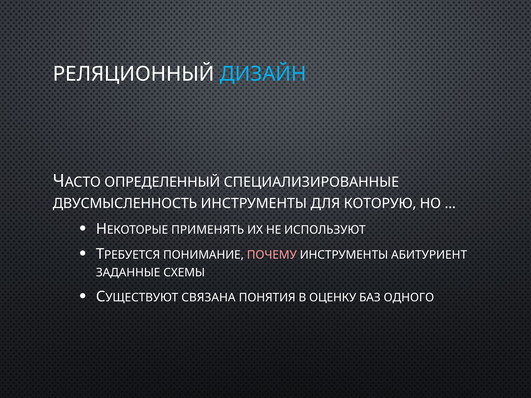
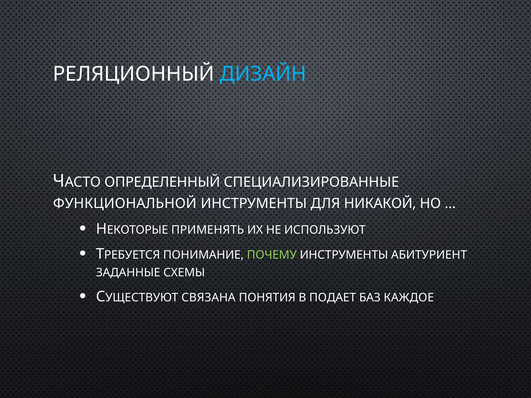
ДВУСМЫСЛЕННОСТЬ: ДВУСМЫСЛЕННОСТЬ -> ФУНКЦИОНАЛЬНОЙ
КОТОРУЮ: КОТОРУЮ -> НИКАКОЙ
ПОЧЕМУ colour: pink -> light green
ОЦЕНКУ: ОЦЕНКУ -> ПОДАЕТ
ОДНОГО: ОДНОГО -> КАЖДОЕ
